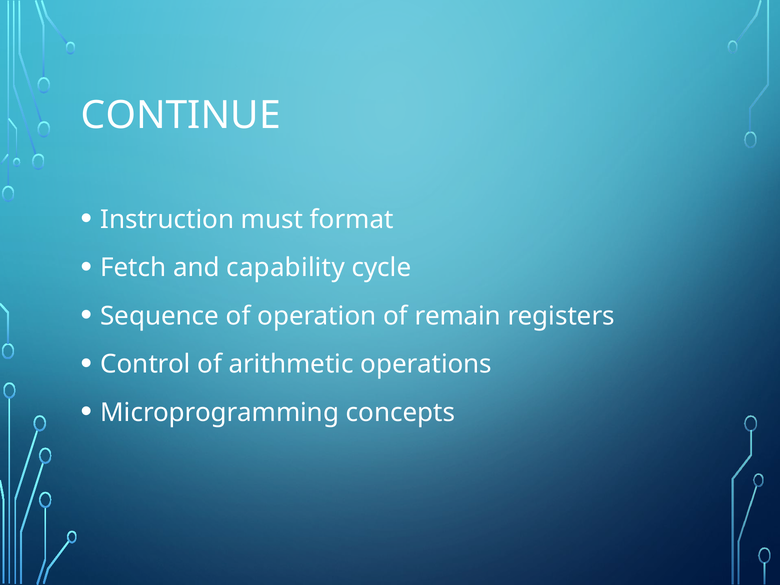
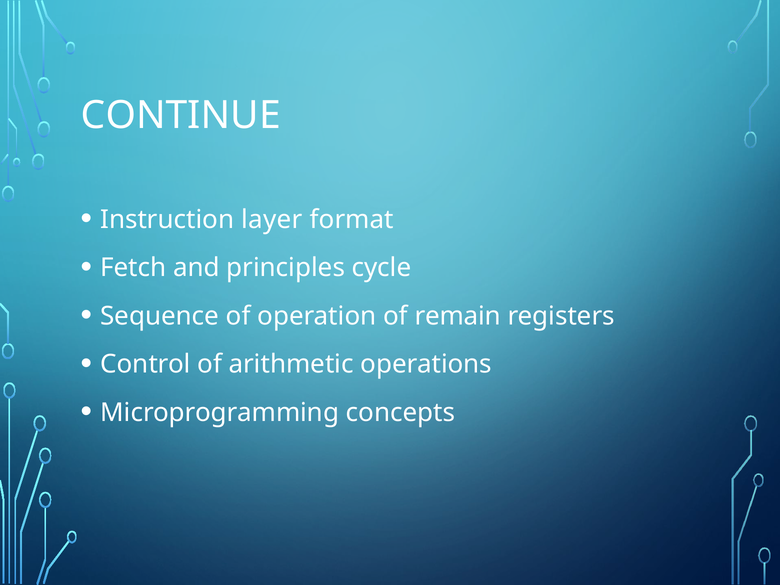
must: must -> layer
capability: capability -> principles
